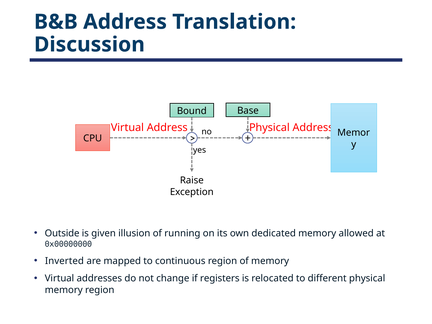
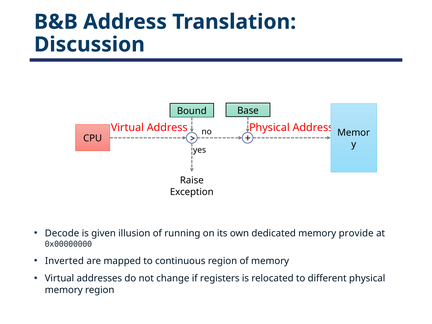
Outside: Outside -> Decode
allowed: allowed -> provide
